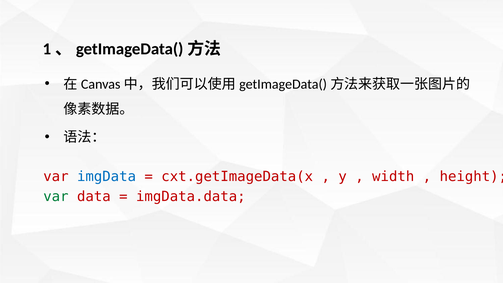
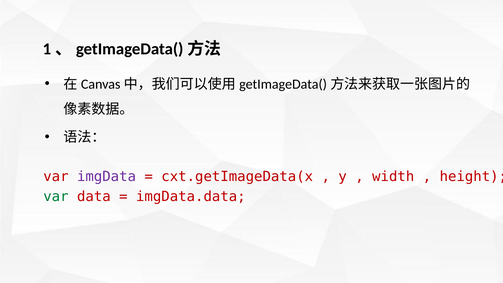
imgData colour: blue -> purple
